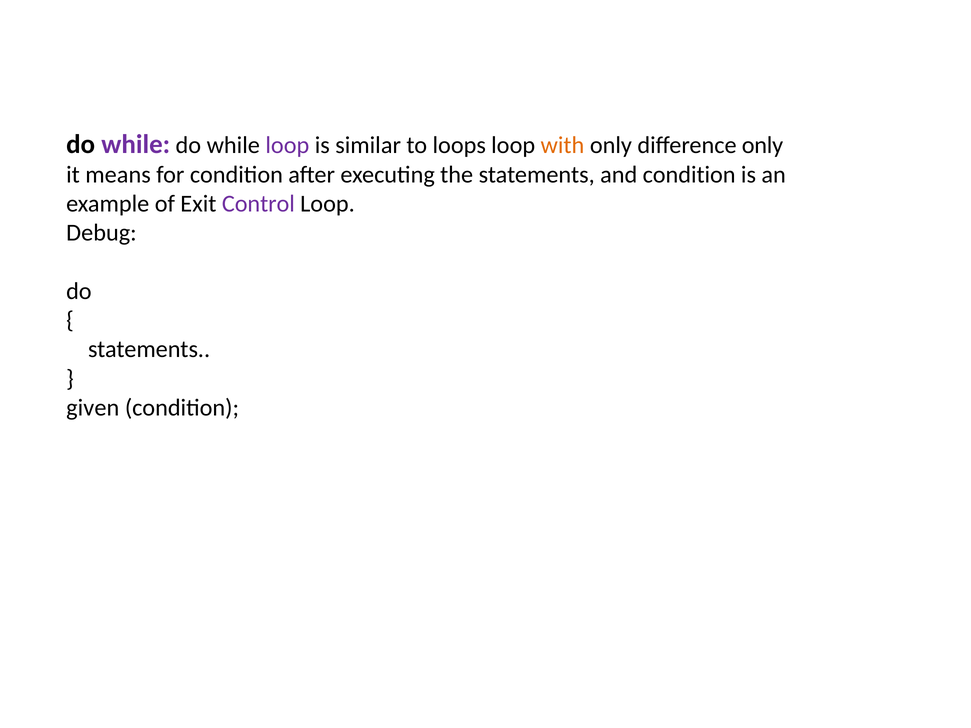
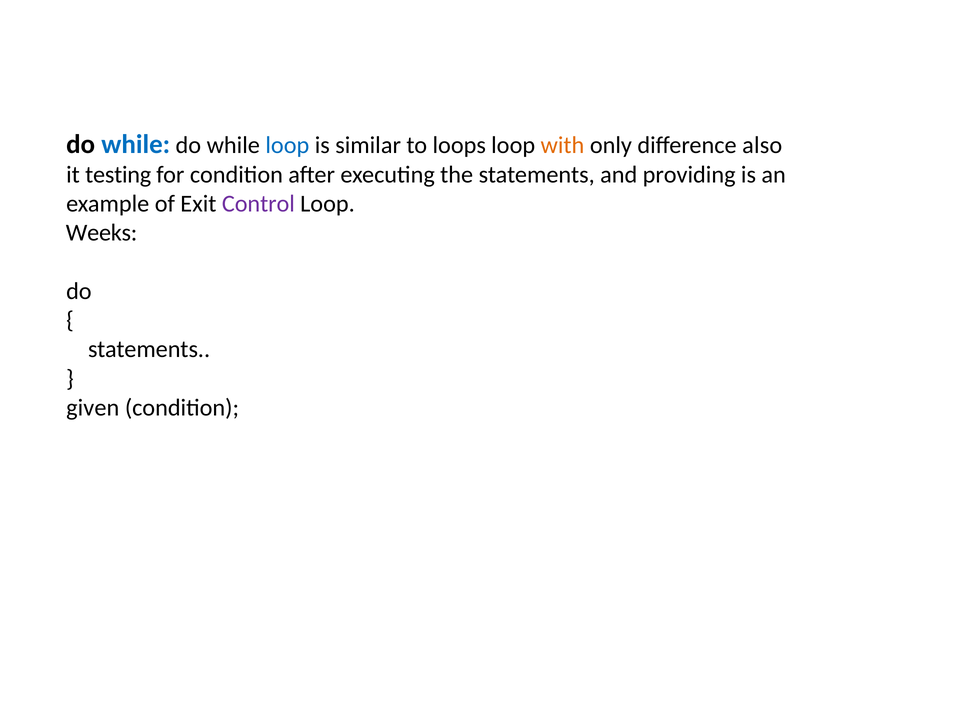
while at (136, 144) colour: purple -> blue
loop at (287, 145) colour: purple -> blue
difference only: only -> also
means: means -> testing
and condition: condition -> providing
Debug: Debug -> Weeks
